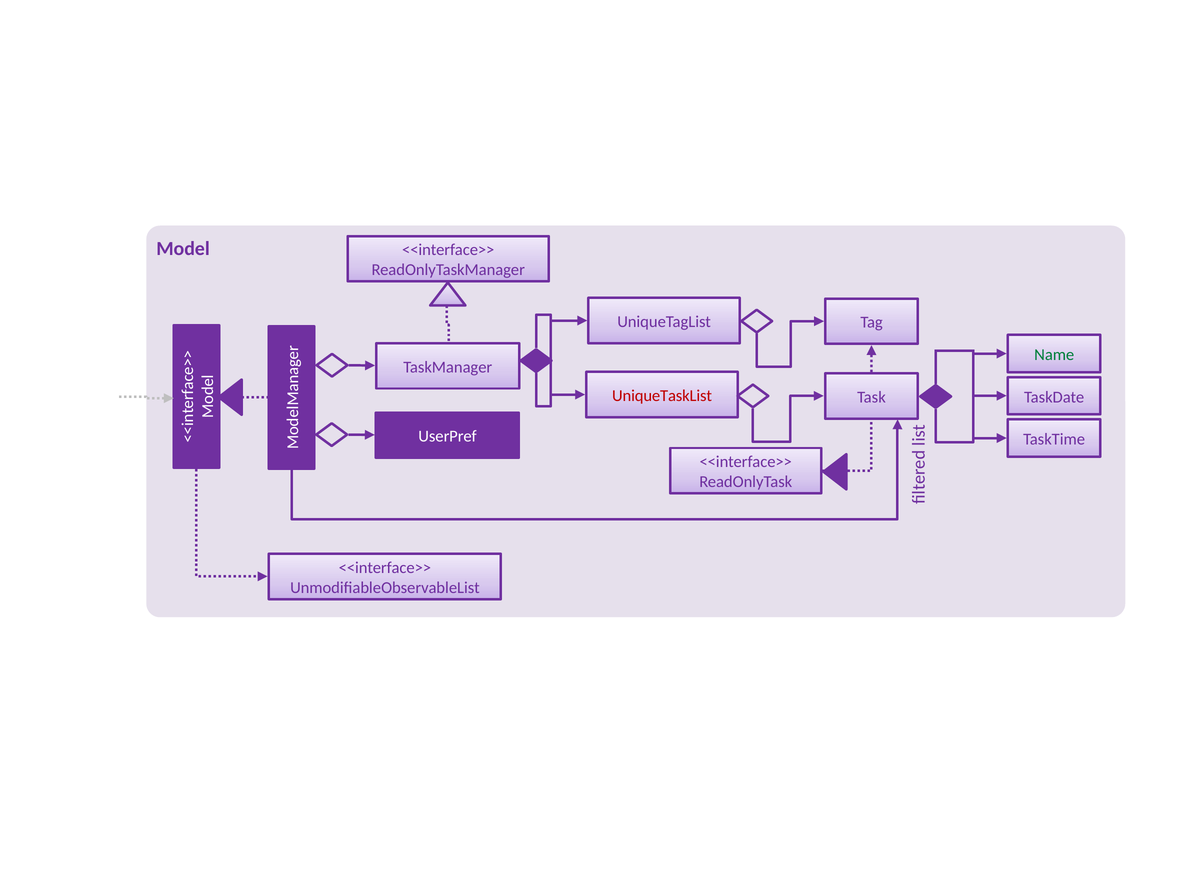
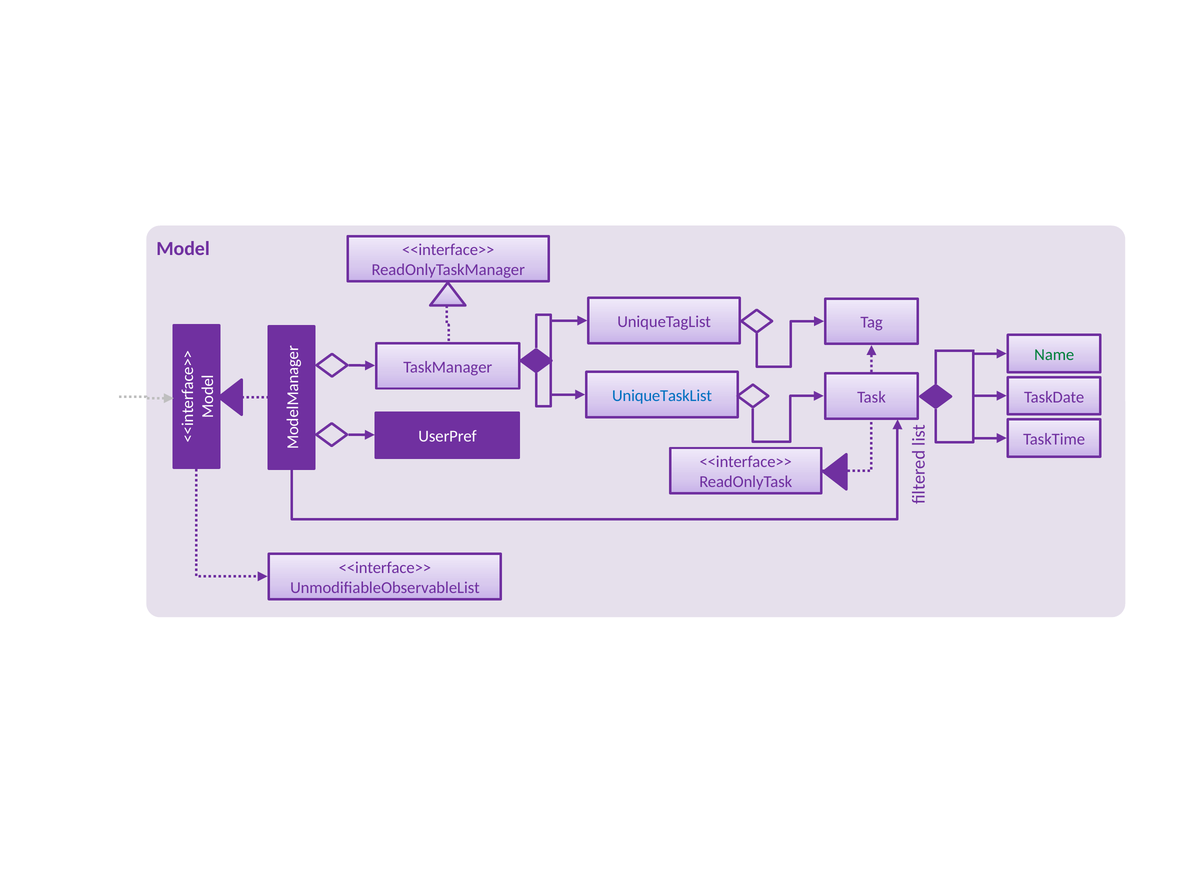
UniqueTaskList colour: red -> blue
